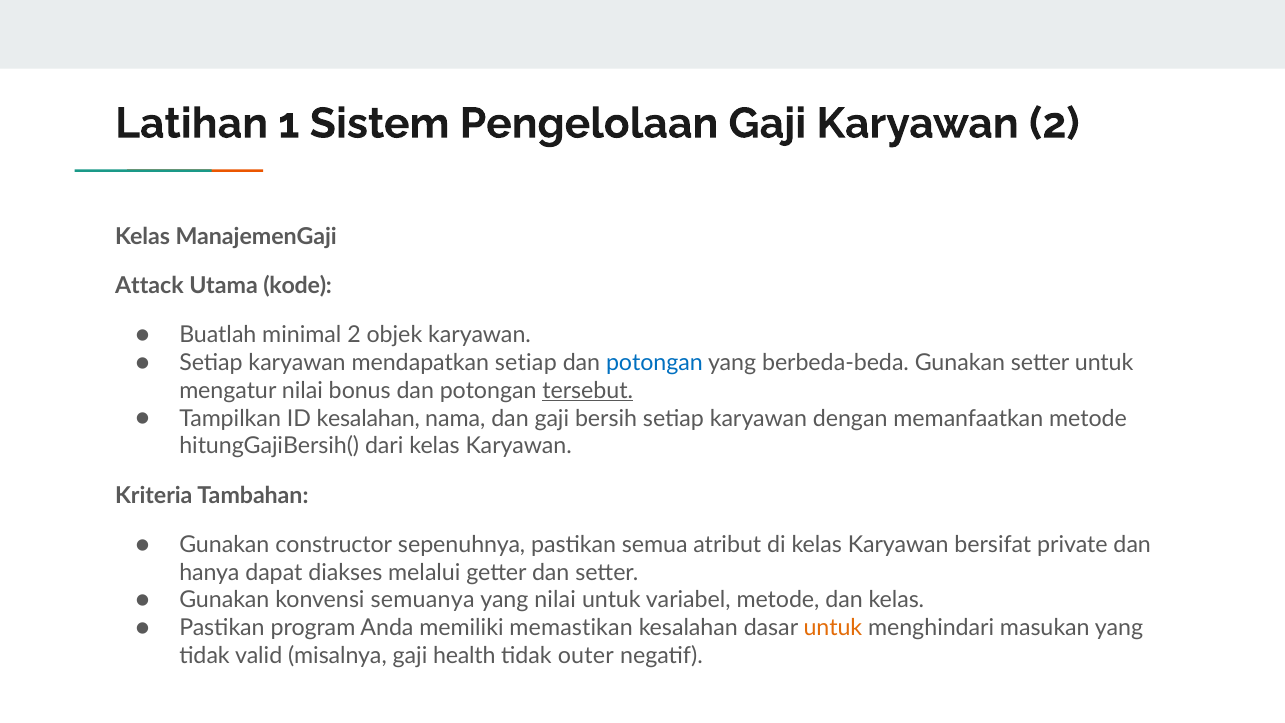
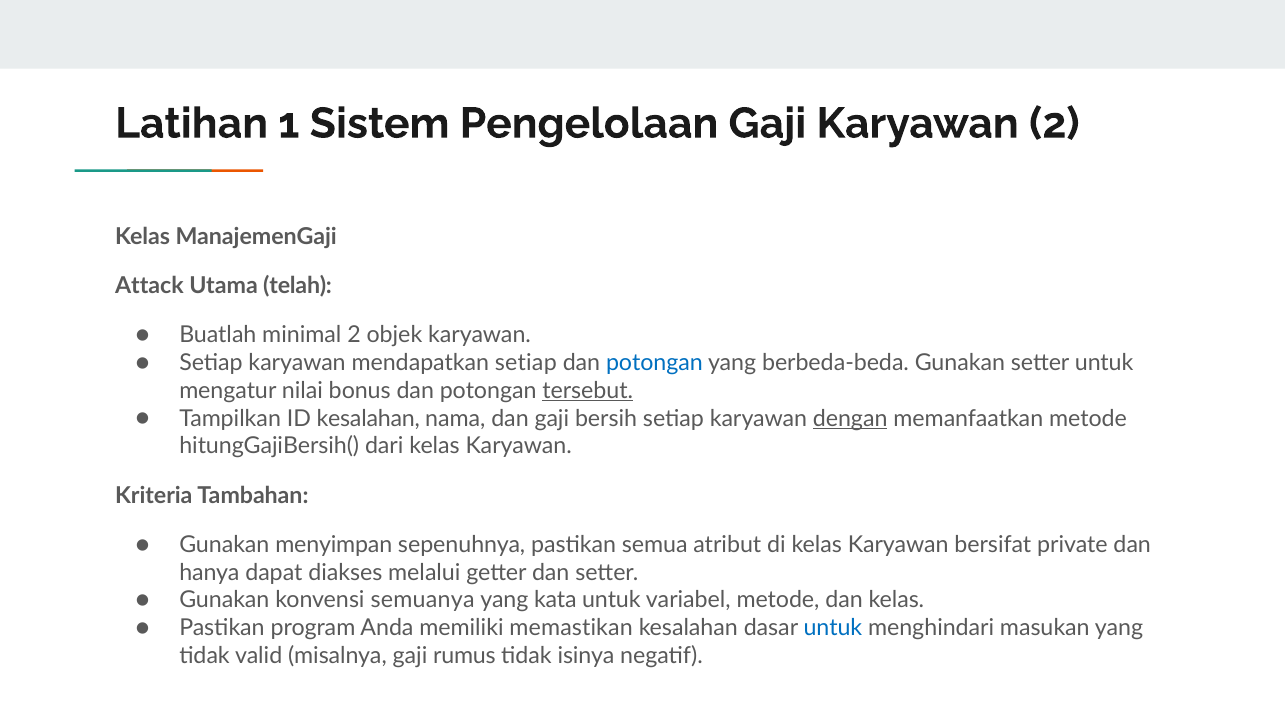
kode: kode -> telah
dengan underline: none -> present
constructor: constructor -> menyimpan
yang nilai: nilai -> kata
untuk at (833, 628) colour: orange -> blue
health: health -> rumus
outer: outer -> isinya
